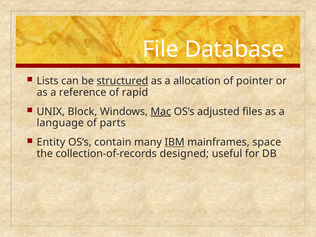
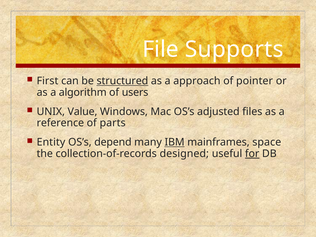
Database: Database -> Supports
Lists: Lists -> First
allocation: allocation -> approach
reference: reference -> algorithm
rapid: rapid -> users
Block: Block -> Value
Mac underline: present -> none
language: language -> reference
contain: contain -> depend
for underline: none -> present
